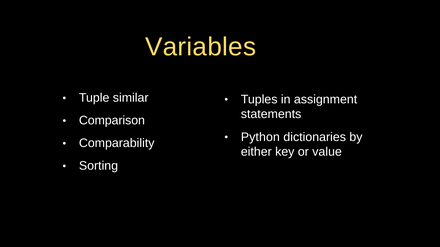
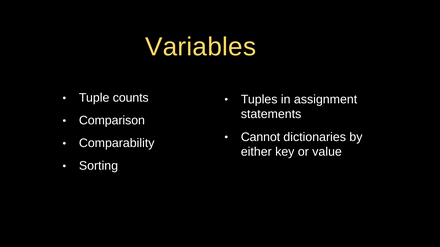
similar: similar -> counts
Python: Python -> Cannot
